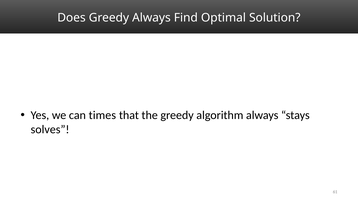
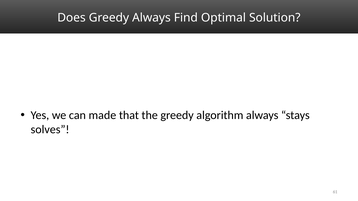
times: times -> made
